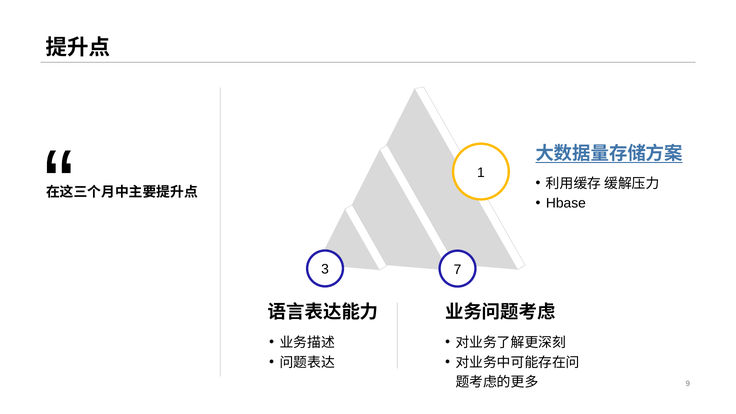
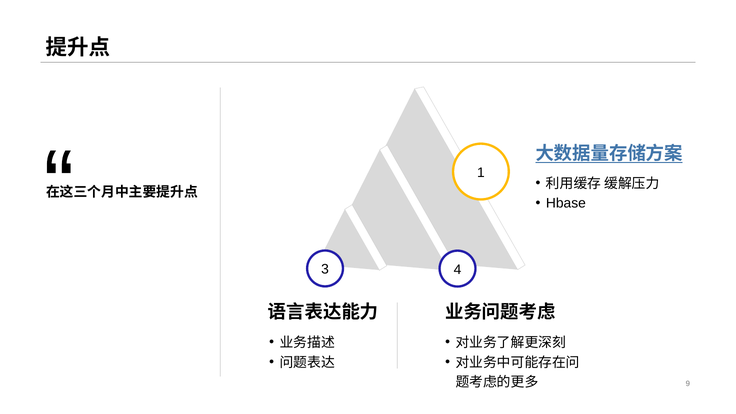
7: 7 -> 4
